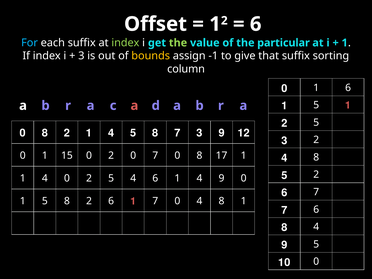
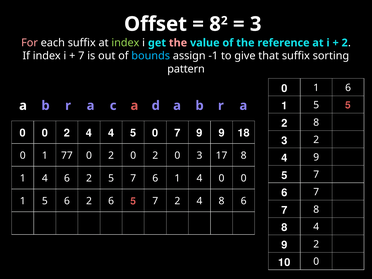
1 at (215, 24): 1 -> 8
6 at (256, 24): 6 -> 3
For colour: light blue -> pink
the at (178, 43) colour: light green -> pink
particular: particular -> reference
1 at (345, 43): 1 -> 2
3 at (81, 56): 3 -> 7
bounds colour: yellow -> light blue
column: column -> pattern
5 1: 1 -> 5
5 at (316, 122): 5 -> 8
8 at (45, 133): 8 -> 0
1 at (89, 133): 1 -> 4
4 5 8: 8 -> 0
7 3: 3 -> 9
12: 12 -> 18
15: 15 -> 77
2 0 7: 7 -> 2
8 at (199, 155): 8 -> 3
17 1: 1 -> 8
8 at (316, 157): 8 -> 9
2 at (316, 175): 2 -> 7
4 0: 0 -> 6
2 5 4: 4 -> 7
1 4 9: 9 -> 0
1 5 8: 8 -> 6
2 6 1: 1 -> 5
0 at (177, 201): 0 -> 2
8 1: 1 -> 6
7 6: 6 -> 8
9 5: 5 -> 2
